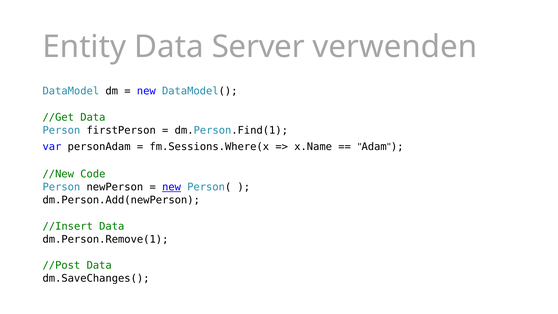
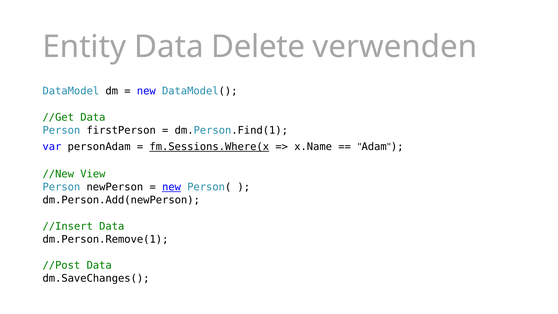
Server: Server -> Delete
fm.Sessions.Where(x underline: none -> present
Code: Code -> View
